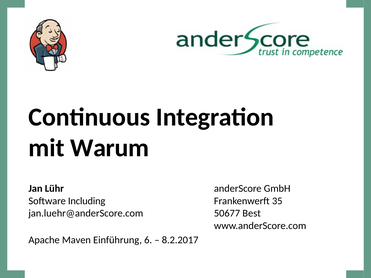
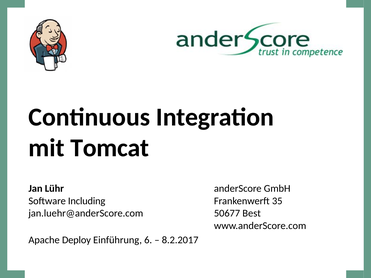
Warum: Warum -> Tomcat
Maven: Maven -> Deploy
